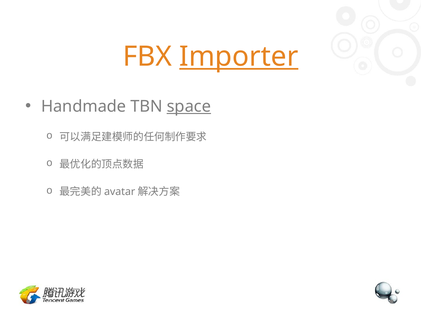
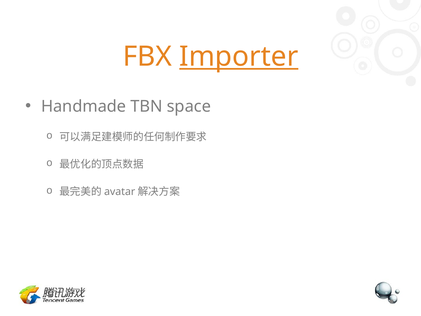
space underline: present -> none
